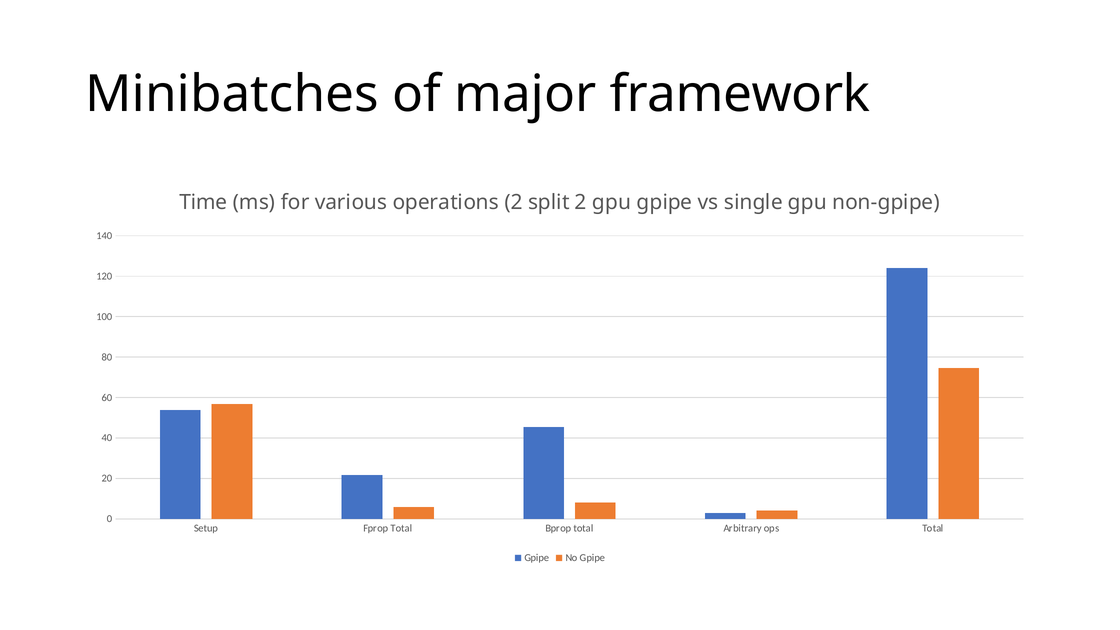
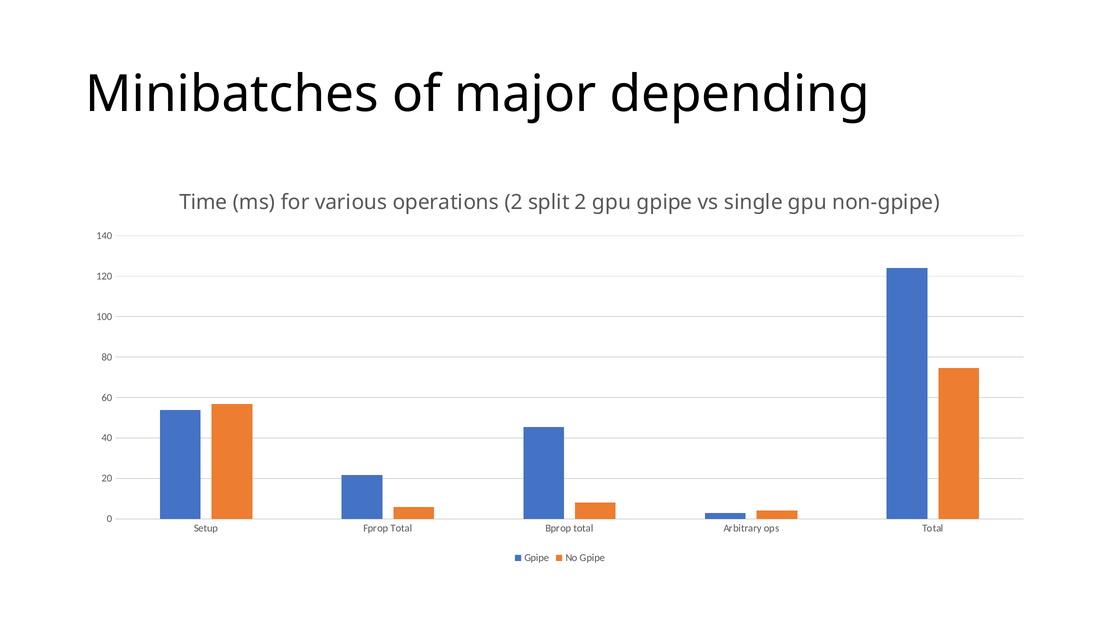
framework: framework -> depending
